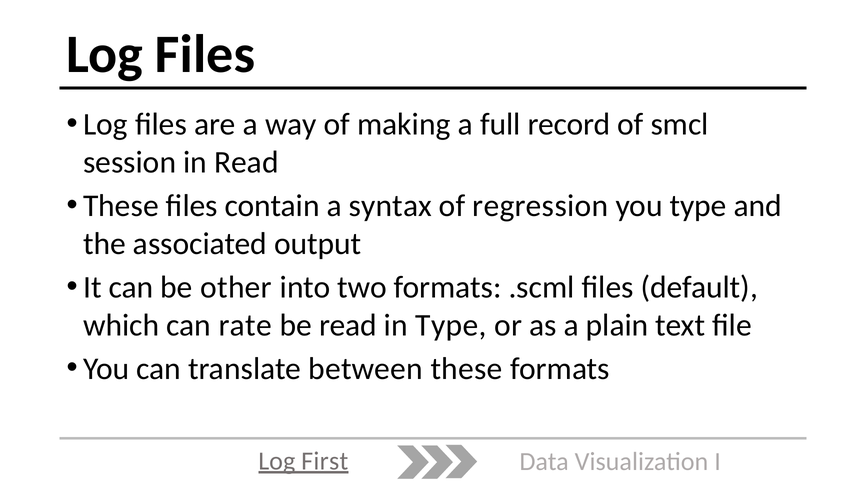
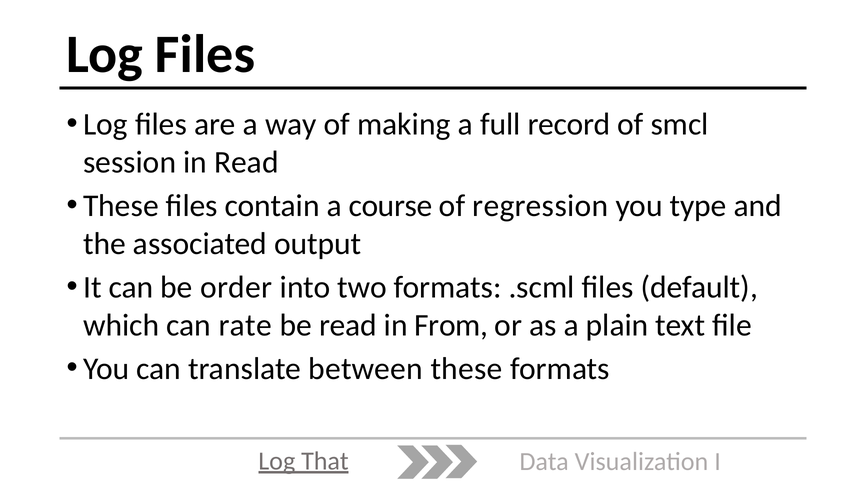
syntax: syntax -> course
other: other -> order
in Type: Type -> From
First: First -> That
